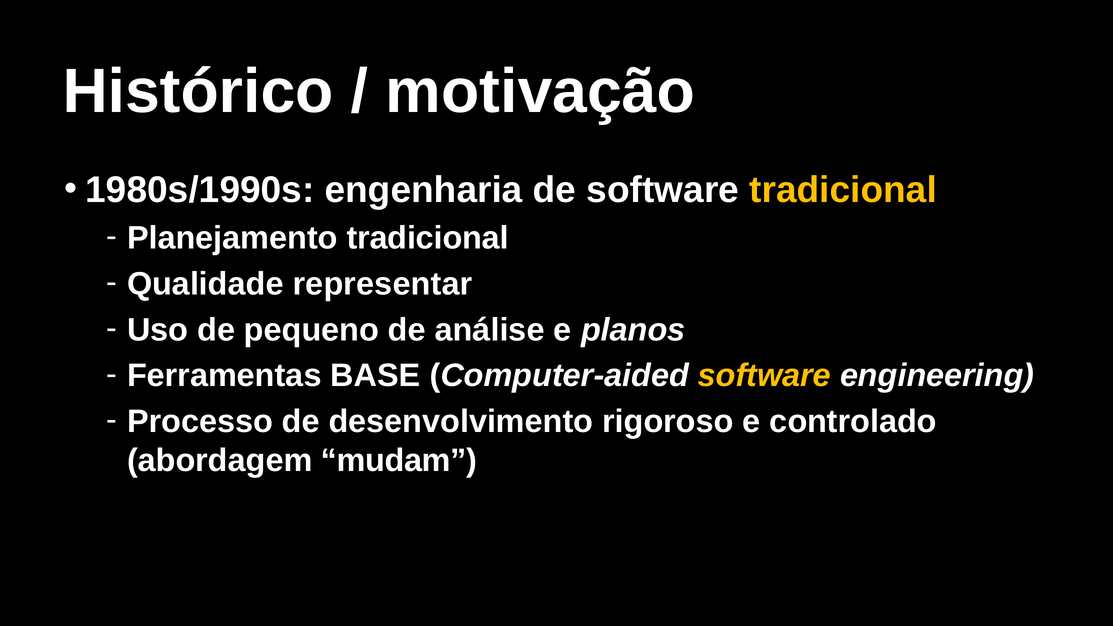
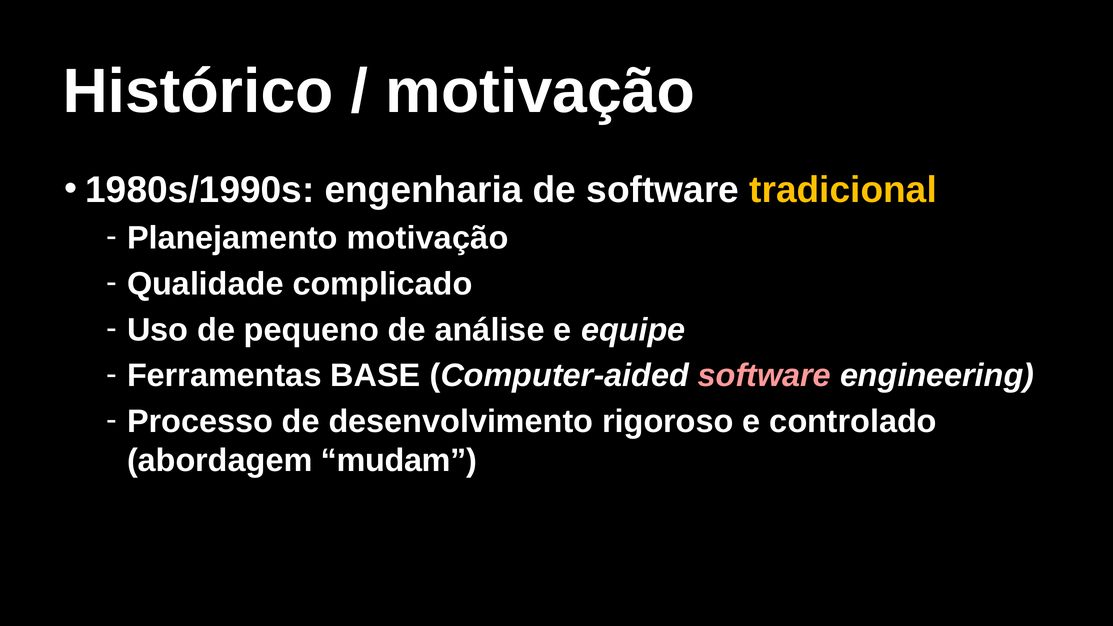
Planejamento tradicional: tradicional -> motivação
representar: representar -> complicado
planos: planos -> equipe
software at (764, 376) colour: yellow -> pink
